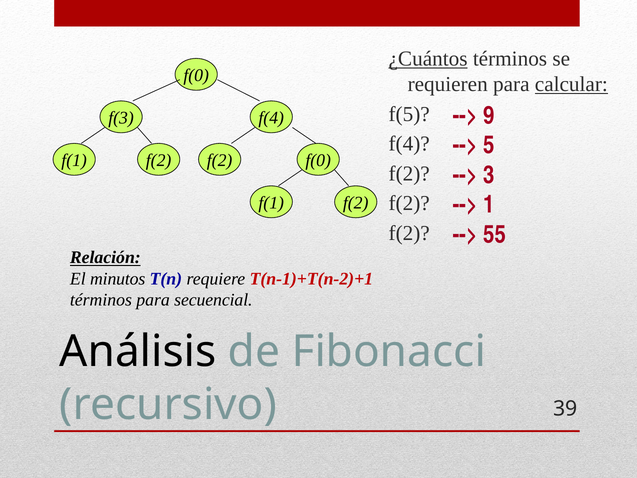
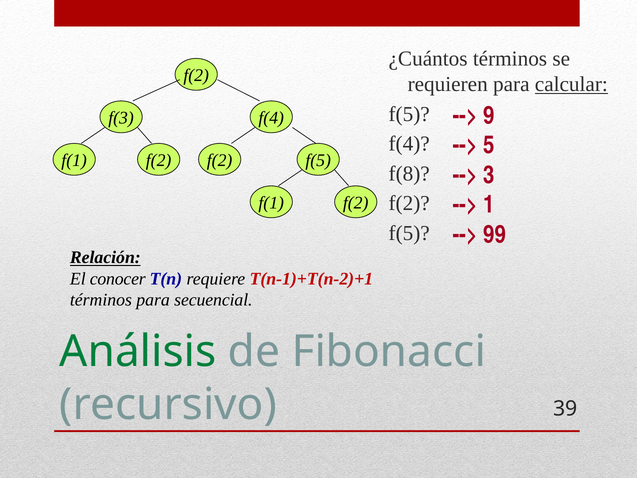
¿Cuántos underline: present -> none
f(0 at (196, 76): f(0 -> f(2
f(0 at (318, 160): f(0 -> f(5
f(2 at (409, 173): f(2 -> f(8
f(2 at (409, 233): f(2 -> f(5
55: 55 -> 99
minutos: minutos -> conocer
Análisis colour: black -> green
